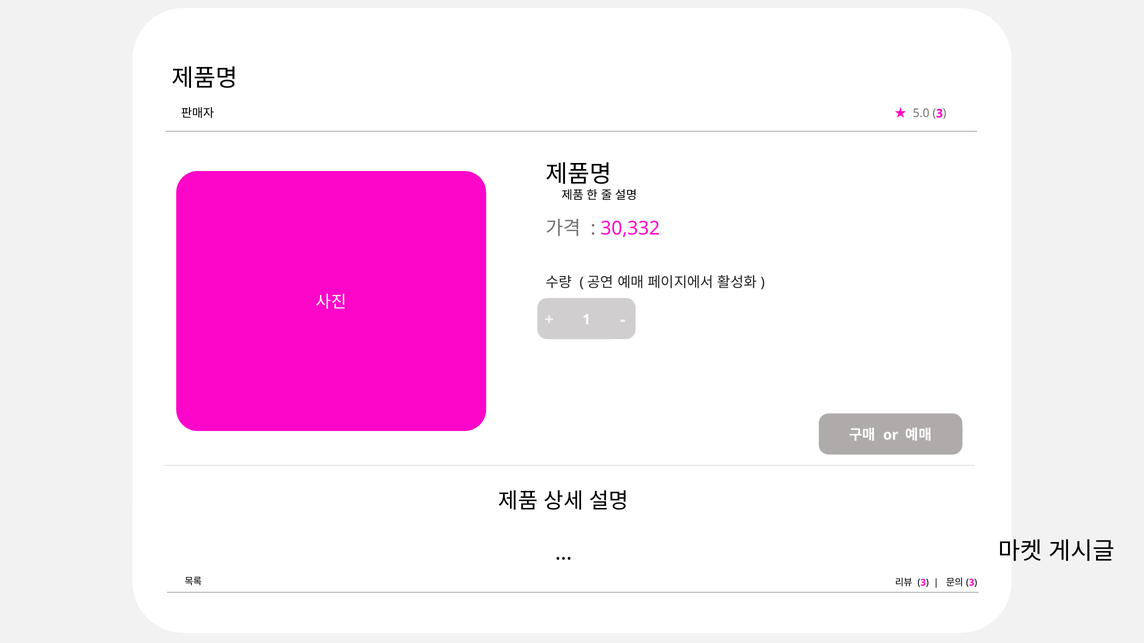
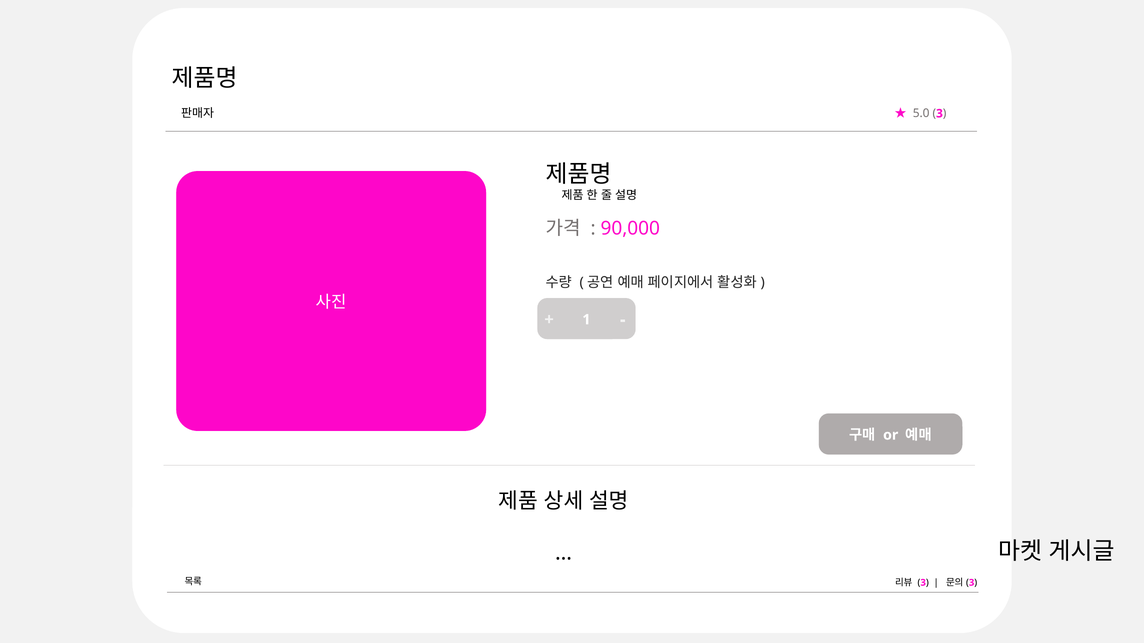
30,332: 30,332 -> 90,000
